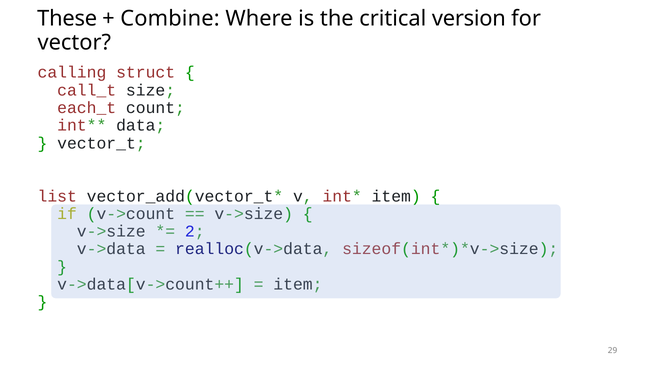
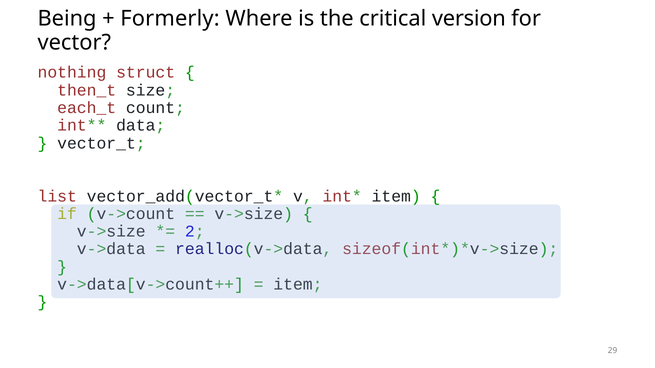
These: These -> Being
Combine: Combine -> Formerly
calling: calling -> nothing
call_t: call_t -> then_t
